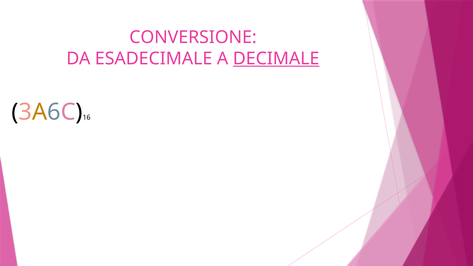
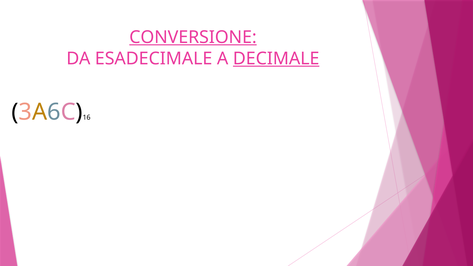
CONVERSIONE underline: none -> present
